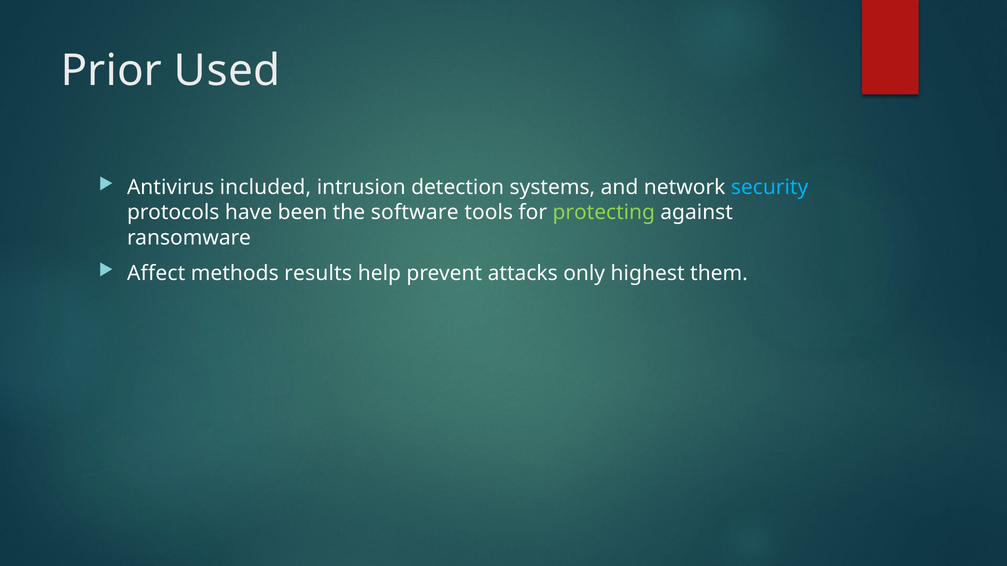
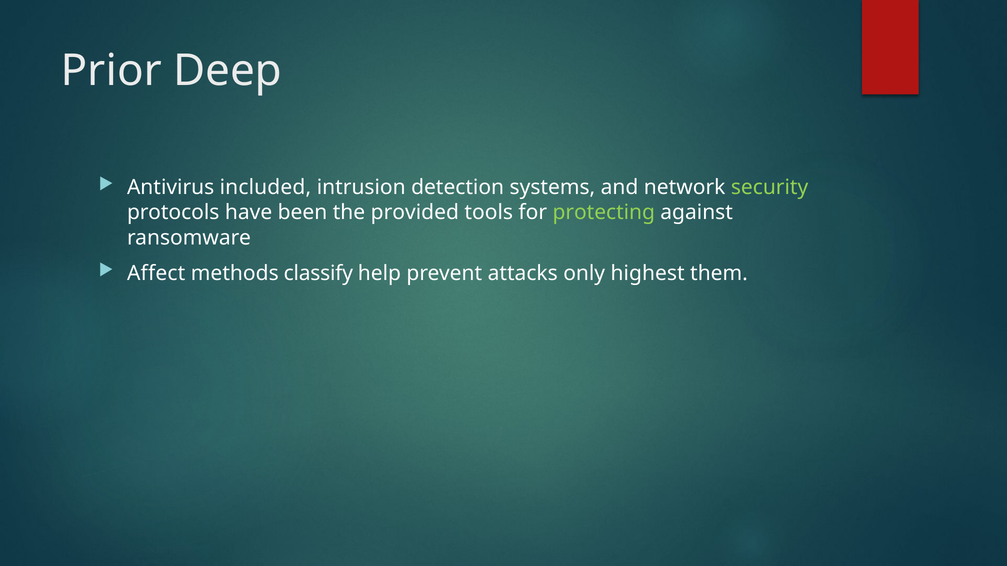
Used: Used -> Deep
security colour: light blue -> light green
software: software -> provided
results: results -> classify
